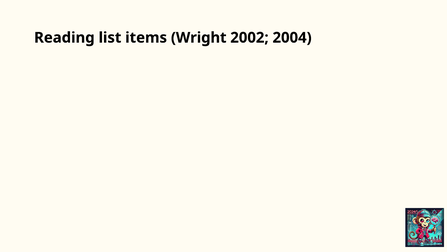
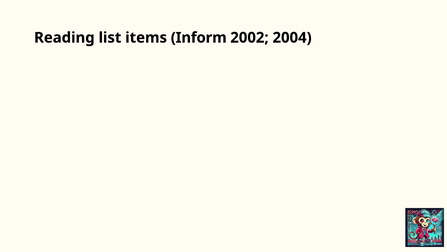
Wright: Wright -> Inform
